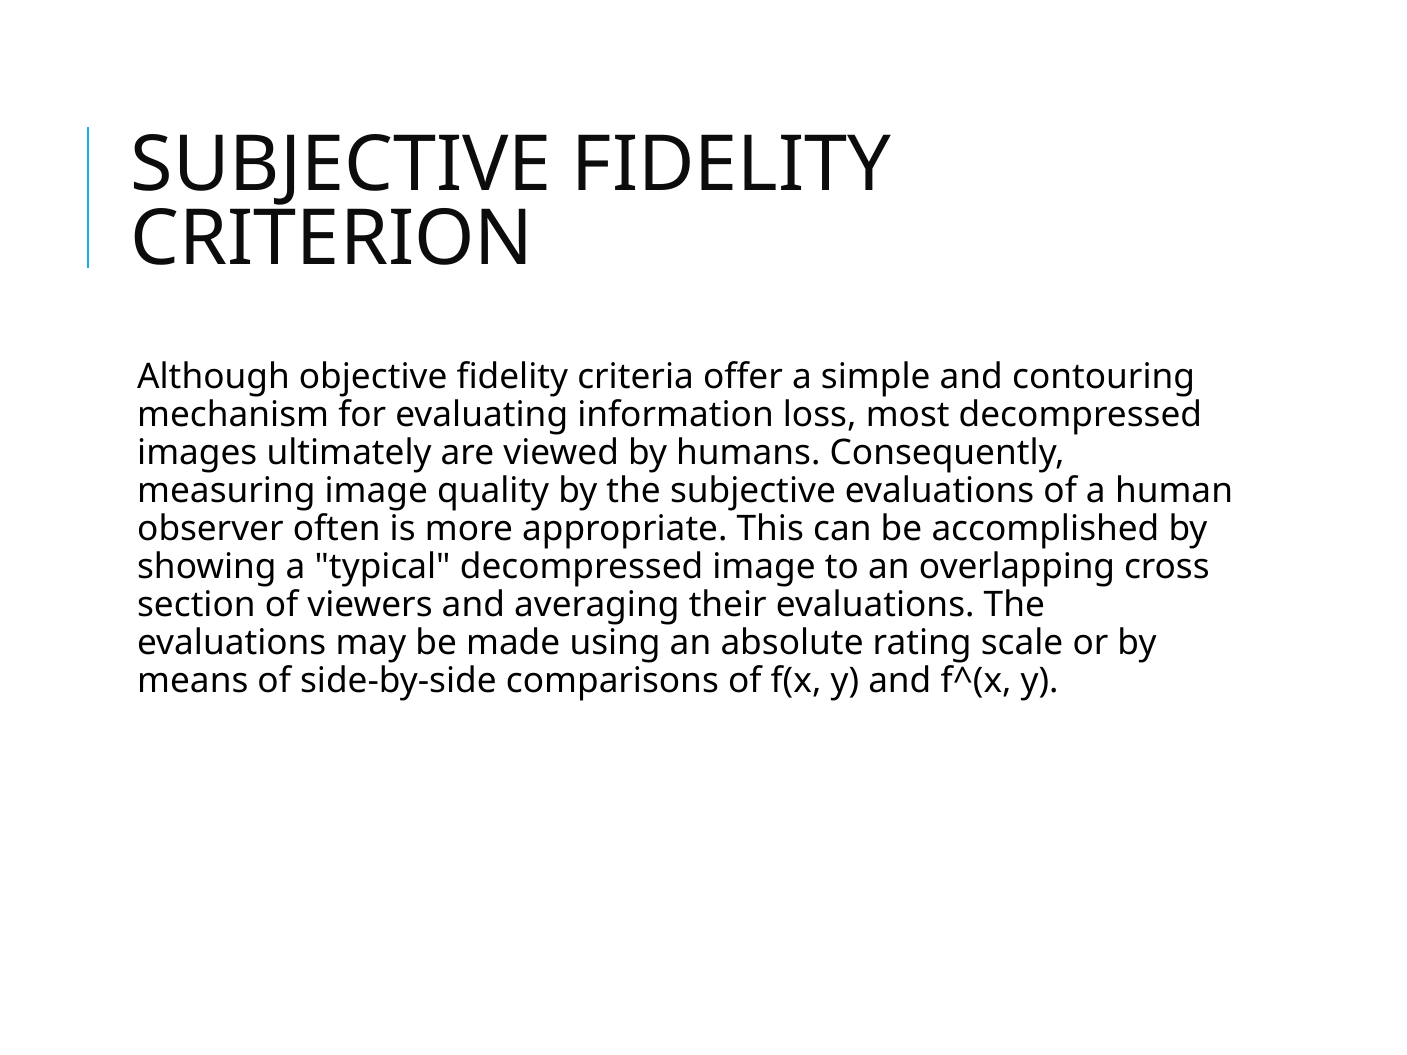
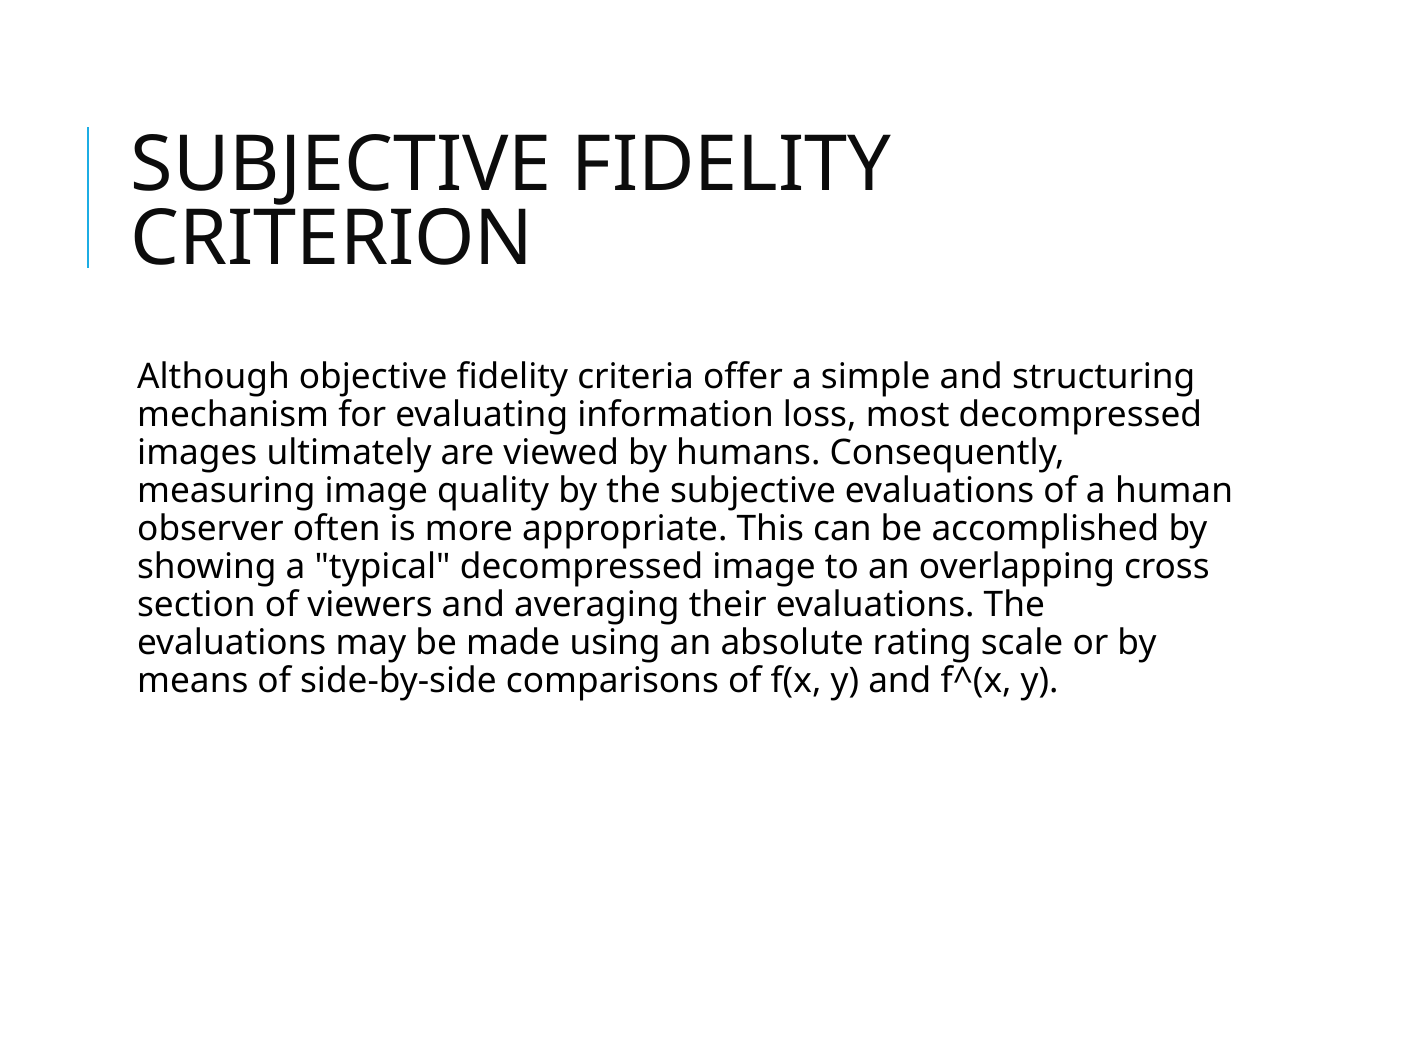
contouring: contouring -> structuring
